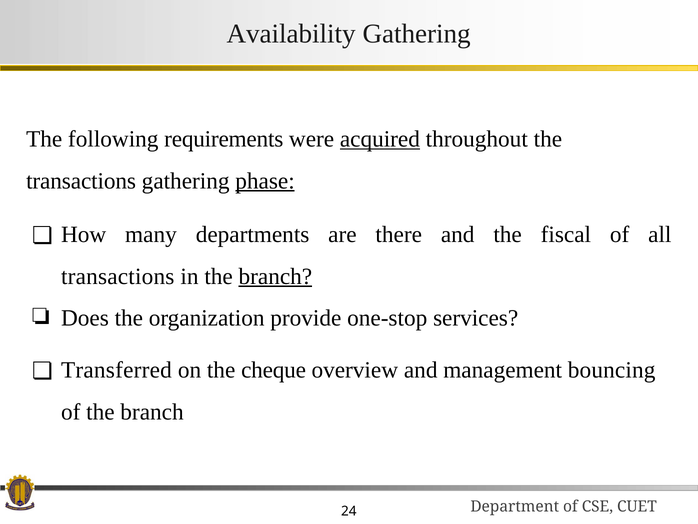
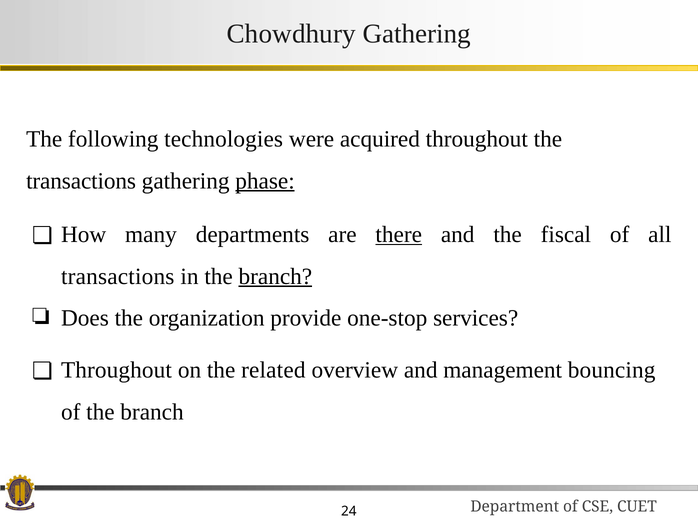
Availability: Availability -> Chowdhury
requirements: requirements -> technologies
acquired underline: present -> none
there underline: none -> present
Transferred at (116, 370): Transferred -> Throughout
cheque: cheque -> related
